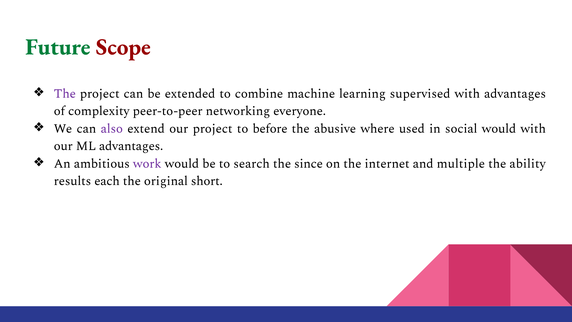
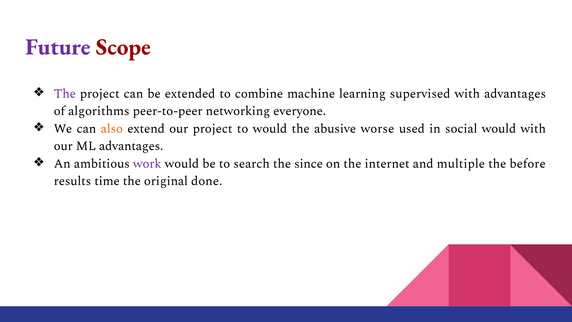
Future colour: green -> purple
complexity: complexity -> algorithms
also colour: purple -> orange
to before: before -> would
where: where -> worse
ability: ability -> before
each: each -> time
short: short -> done
